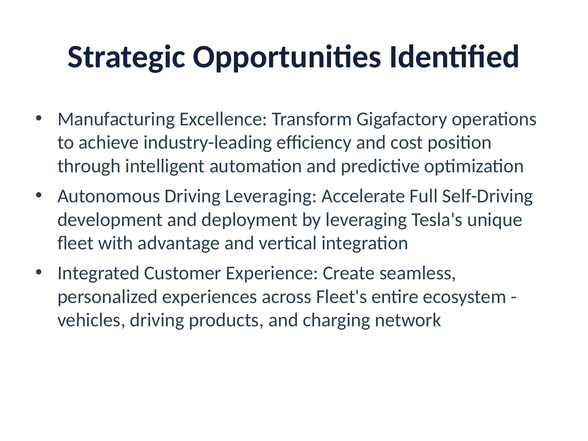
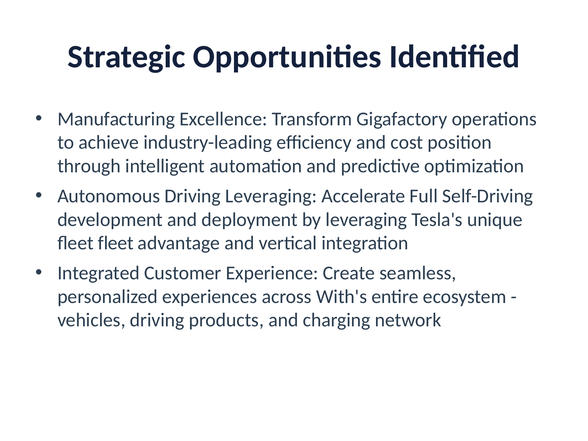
fleet with: with -> fleet
Fleet's: Fleet's -> With's
